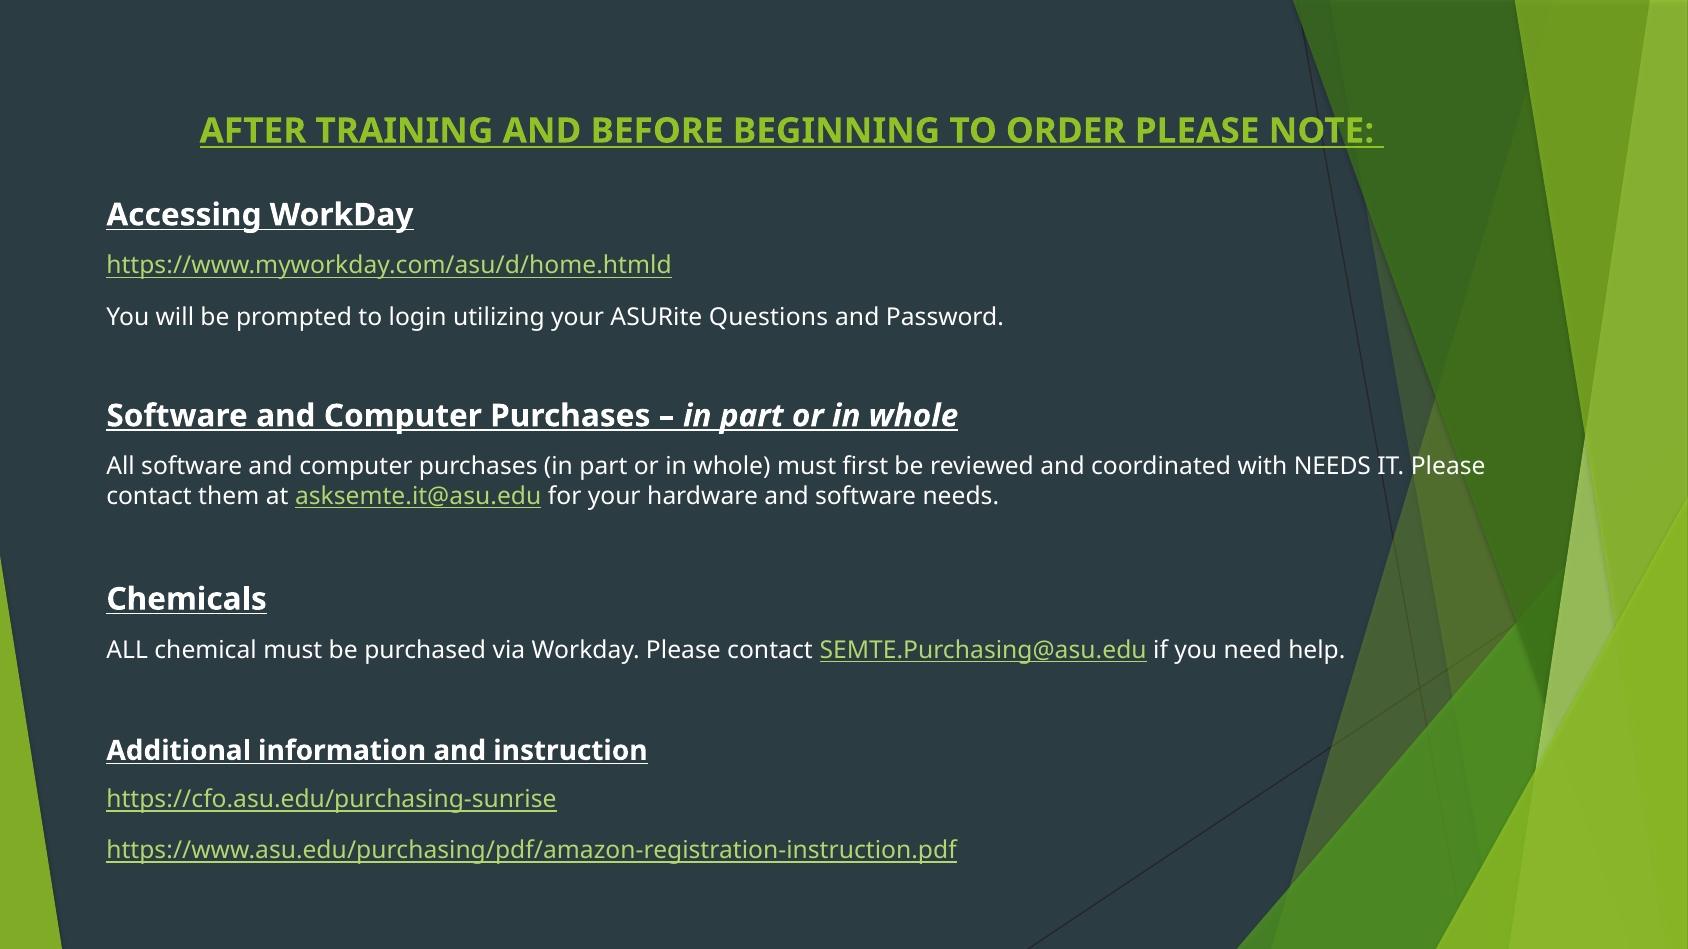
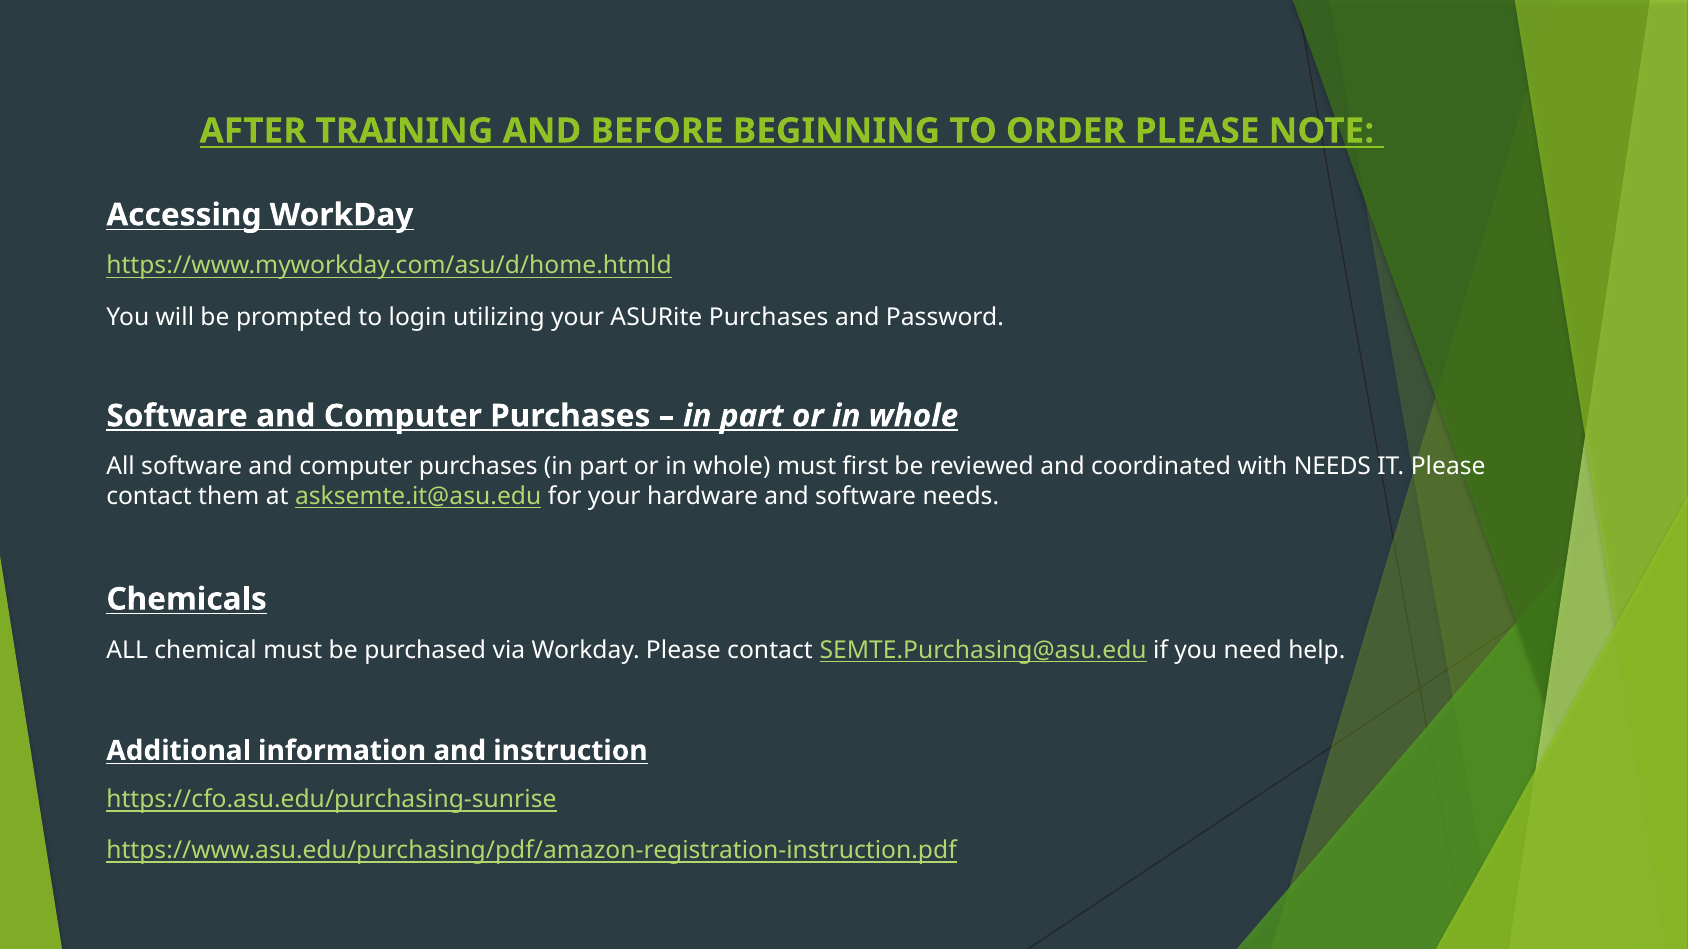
ASURite Questions: Questions -> Purchases
